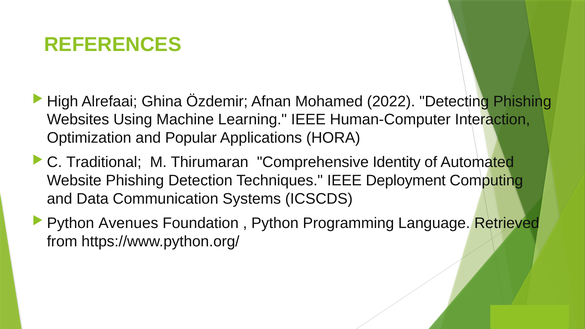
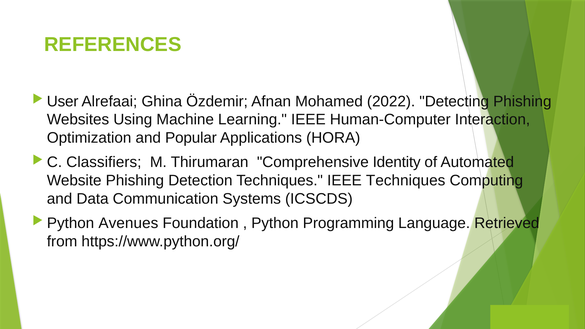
High: High -> User
Traditional: Traditional -> Classifiers
IEEE Deployment: Deployment -> Techniques
